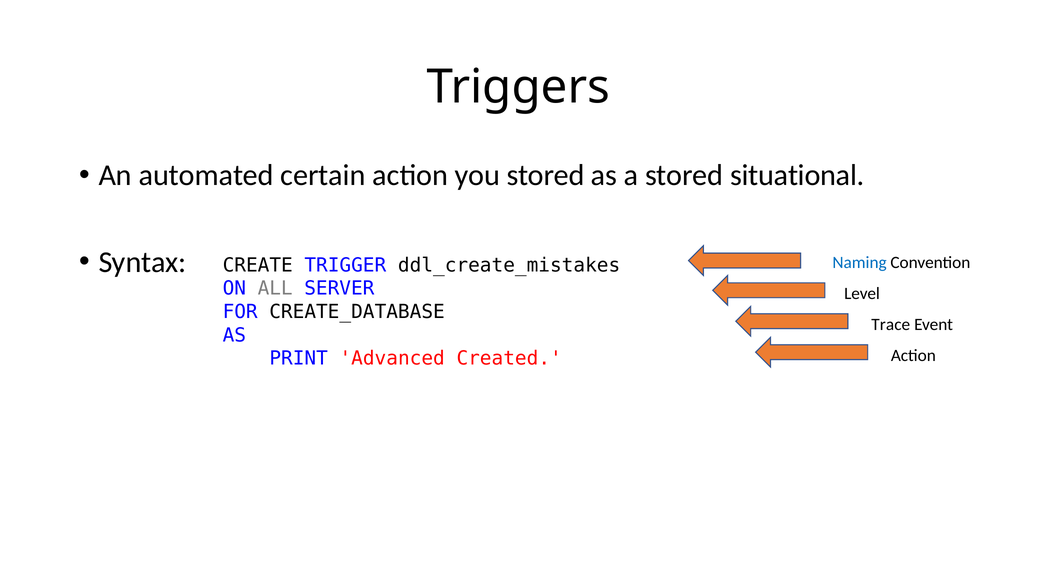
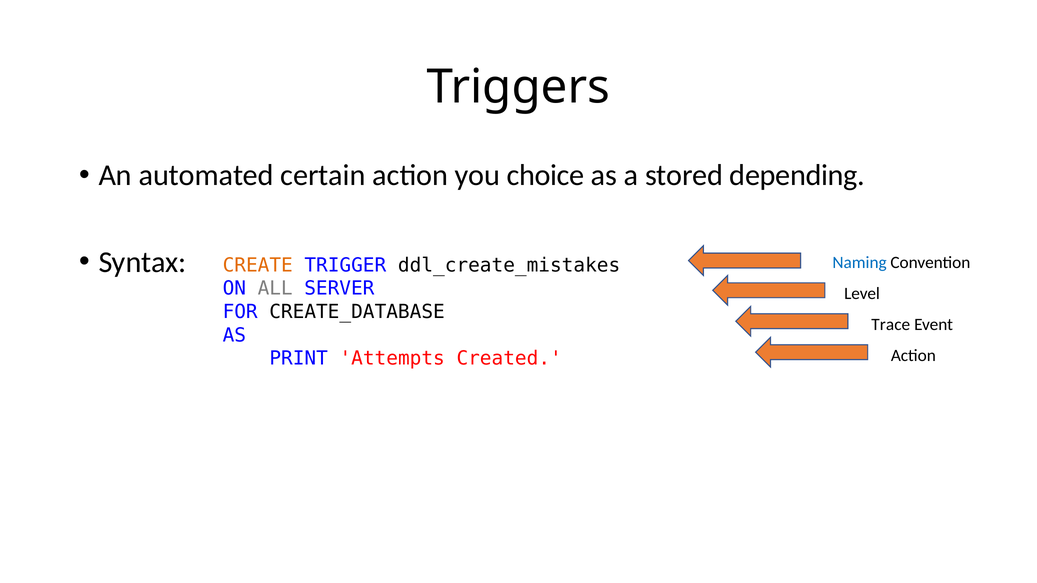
you stored: stored -> choice
situational: situational -> depending
CREATE colour: black -> orange
Advanced: Advanced -> Attempts
